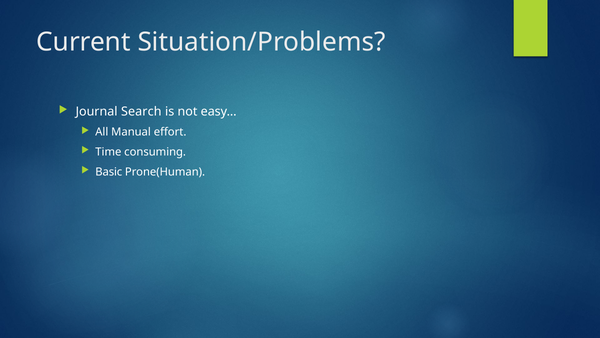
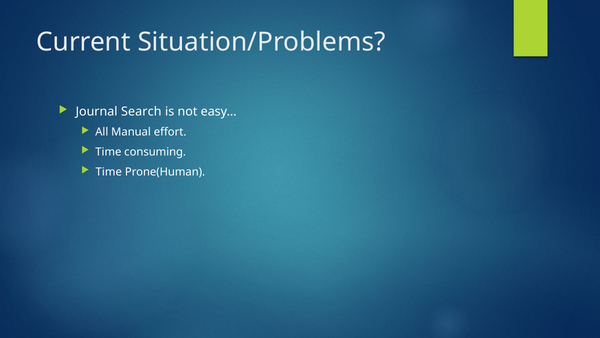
Basic at (109, 172): Basic -> Time
